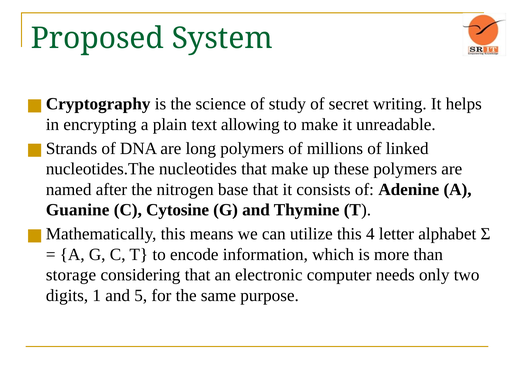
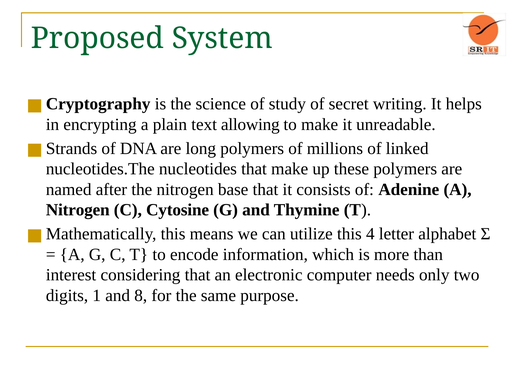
Guanine at (78, 210): Guanine -> Nitrogen
storage: storage -> interest
5: 5 -> 8
